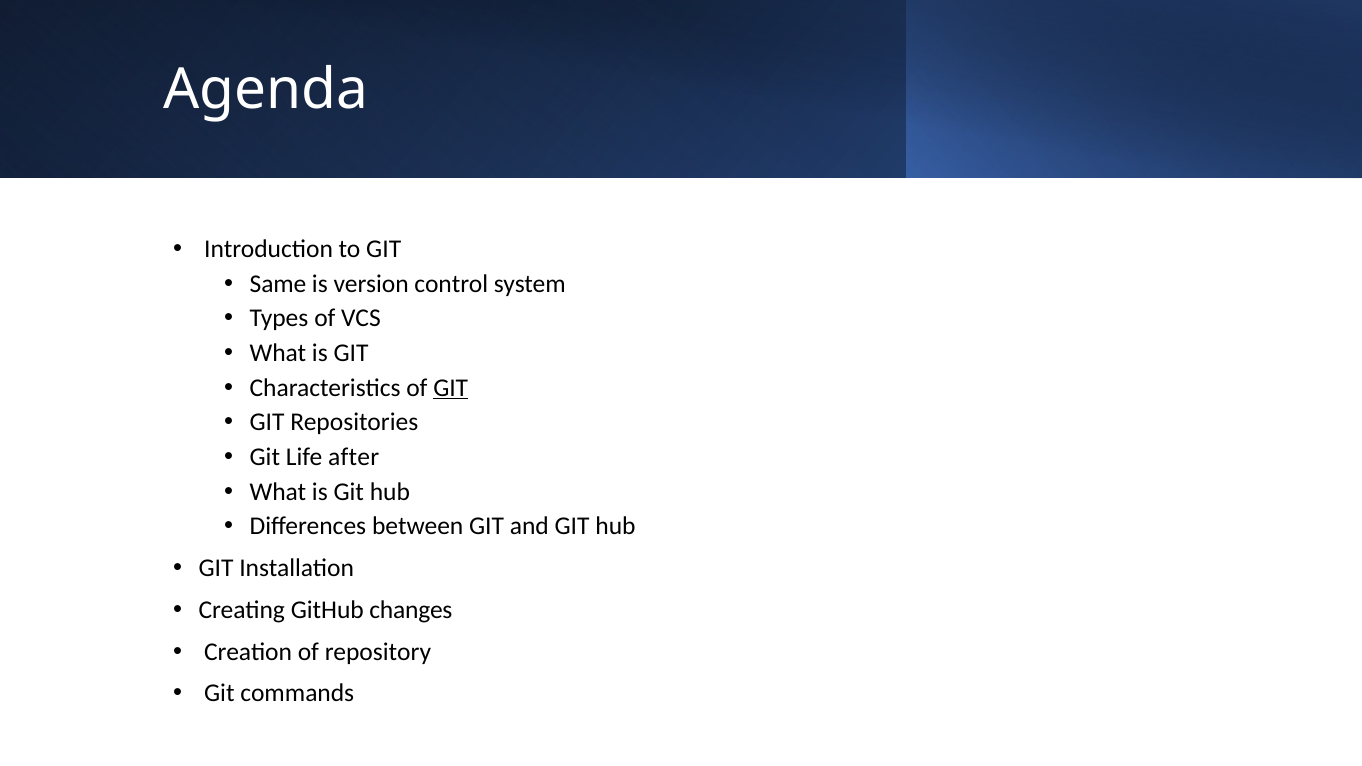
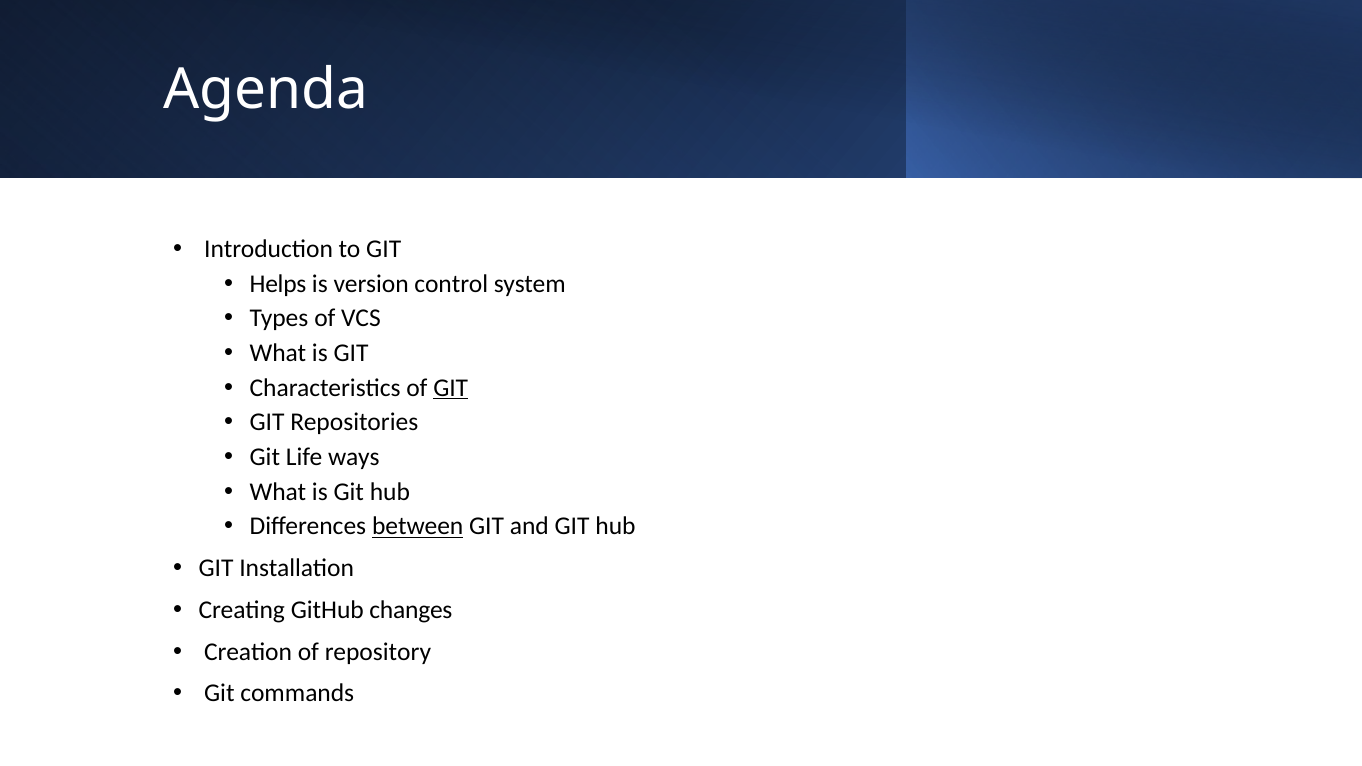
Same: Same -> Helps
after: after -> ways
between underline: none -> present
